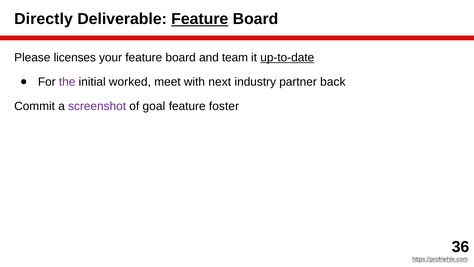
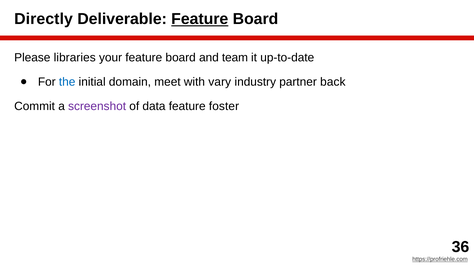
licenses: licenses -> libraries
up-to-date underline: present -> none
the colour: purple -> blue
worked: worked -> domain
next: next -> vary
goal: goal -> data
